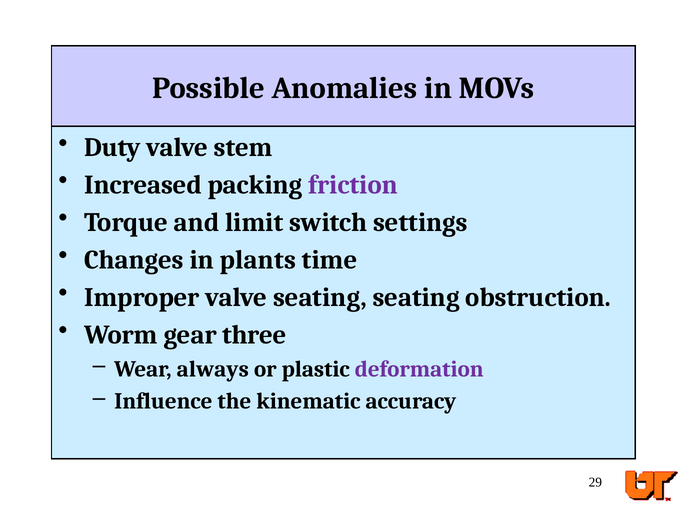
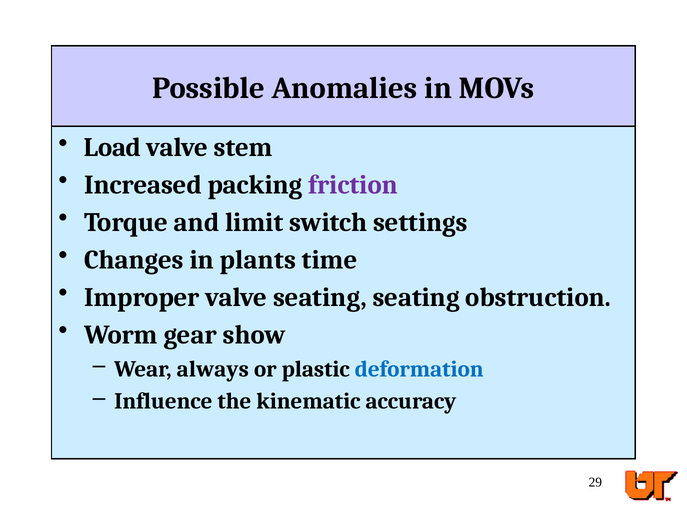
Duty: Duty -> Load
three: three -> show
deformation colour: purple -> blue
